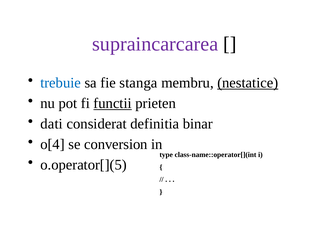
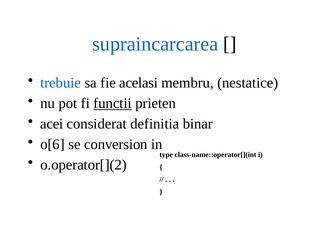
supraincarcarea colour: purple -> blue
stanga: stanga -> acelasi
nestatice underline: present -> none
dati: dati -> acei
o[4: o[4 -> o[6
o.operator[](5: o.operator[](5 -> o.operator[](2
